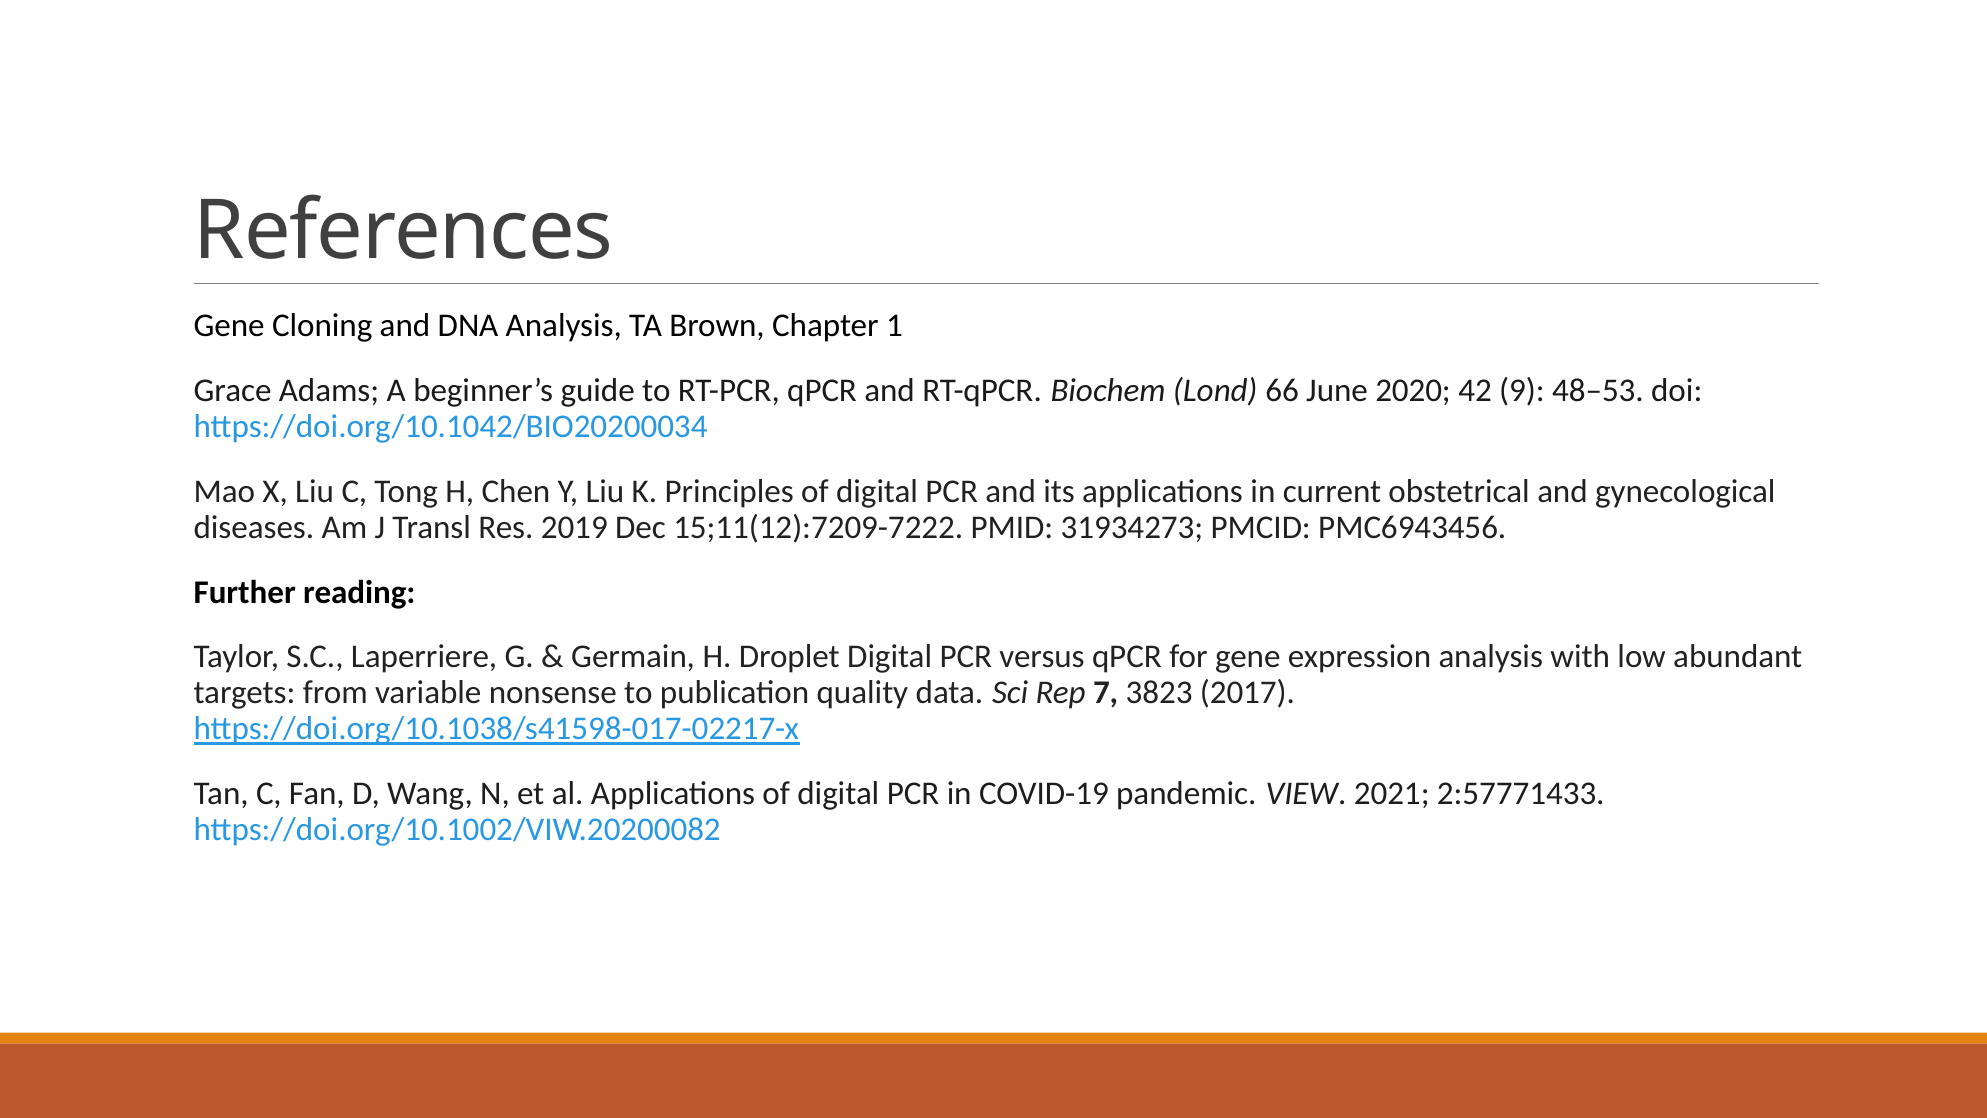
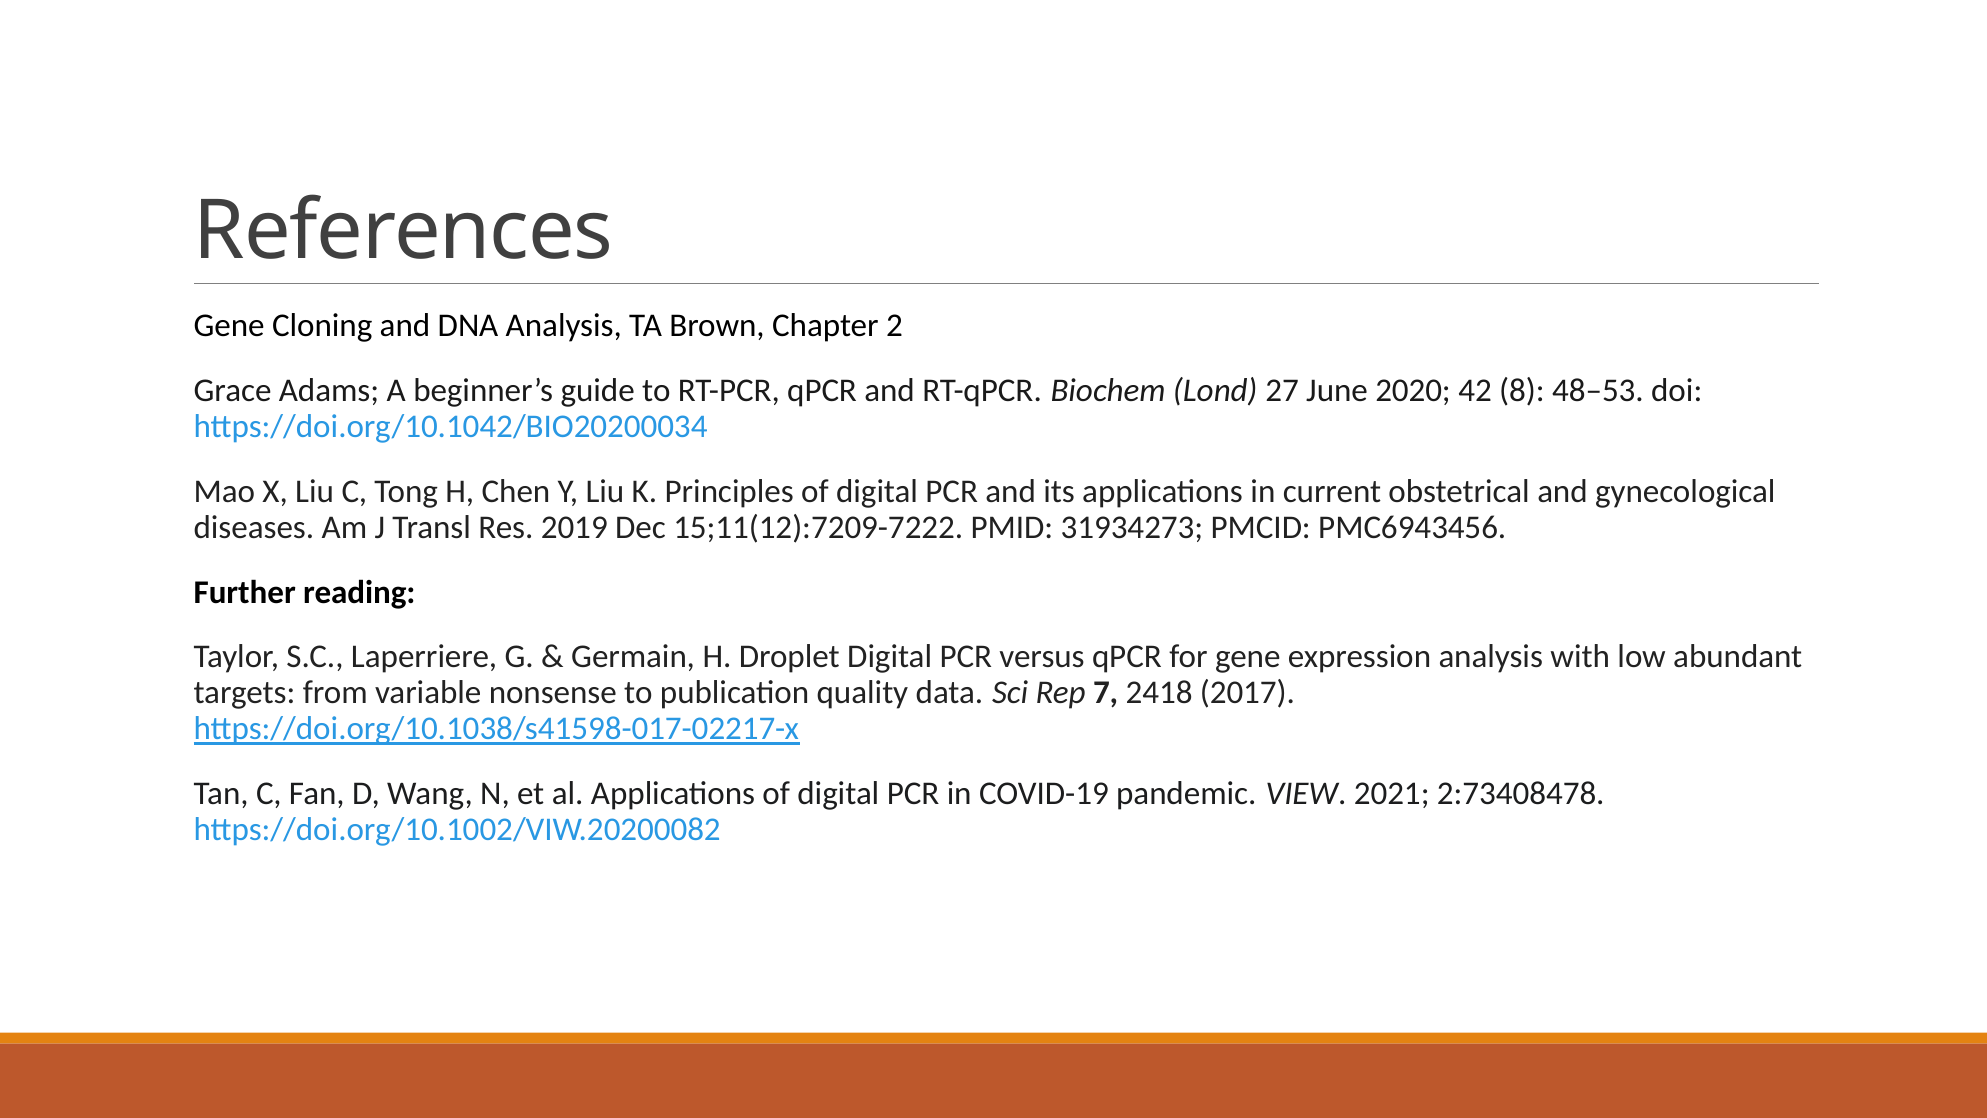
1: 1 -> 2
66: 66 -> 27
9: 9 -> 8
3823: 3823 -> 2418
2:57771433: 2:57771433 -> 2:73408478
